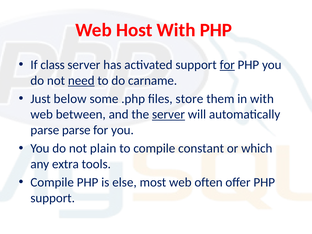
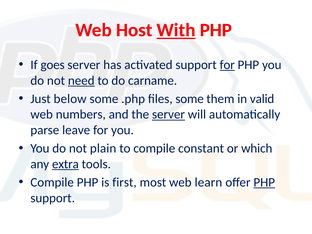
With at (176, 30) underline: none -> present
class: class -> goes
files store: store -> some
in with: with -> valid
between: between -> numbers
parse parse: parse -> leave
extra underline: none -> present
else: else -> first
often: often -> learn
PHP at (264, 182) underline: none -> present
